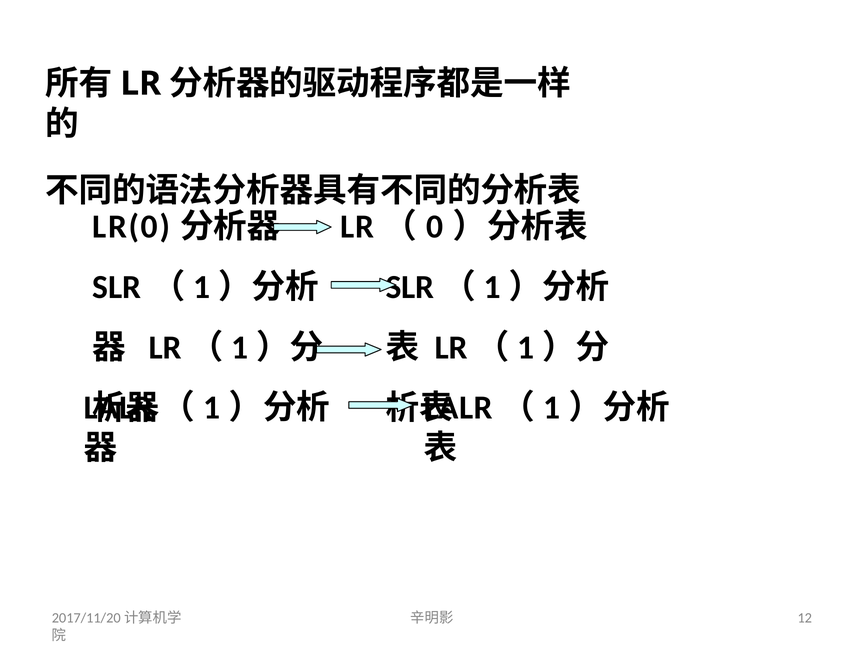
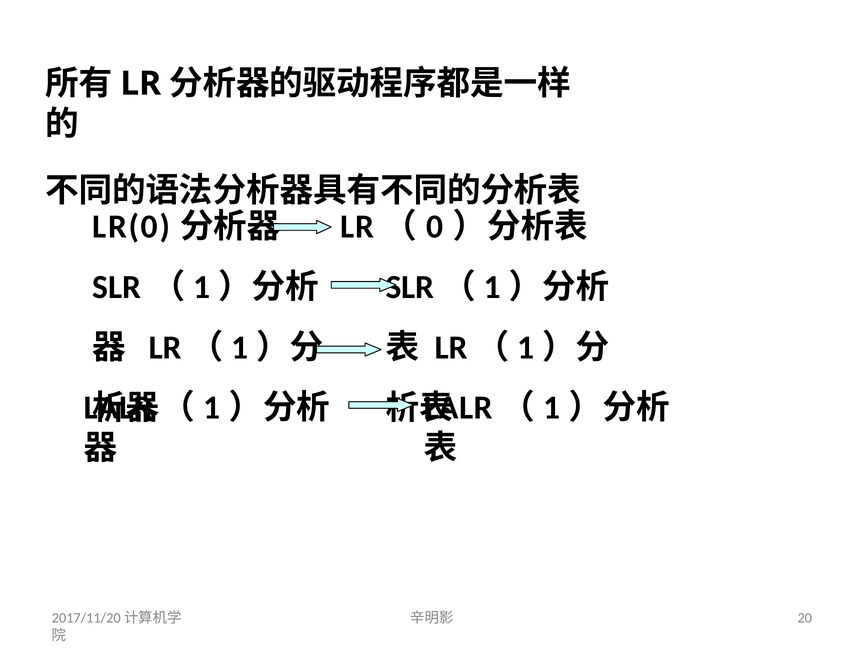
12: 12 -> 20
